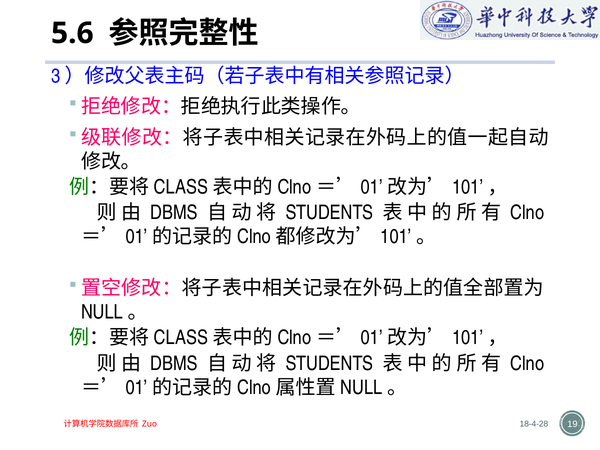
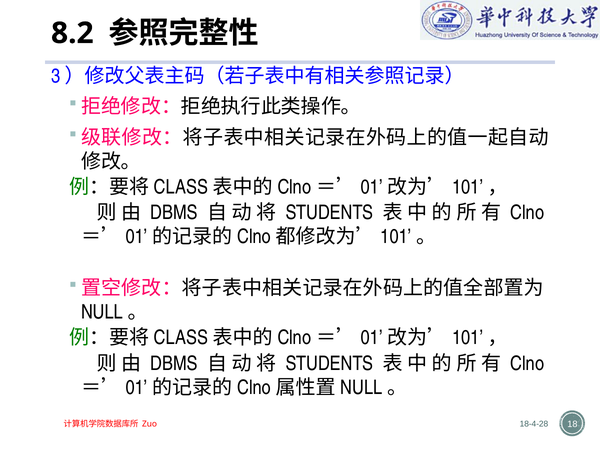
5.6: 5.6 -> 8.2
19: 19 -> 18
